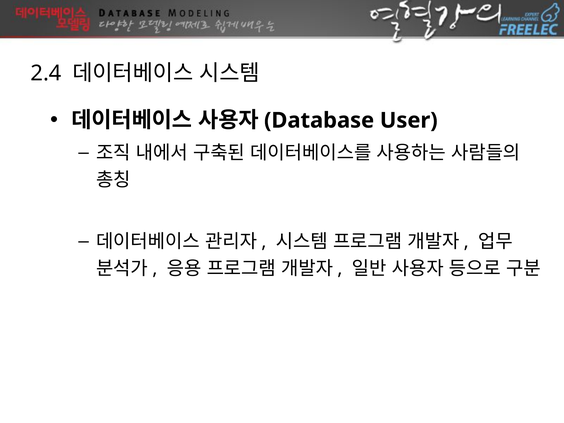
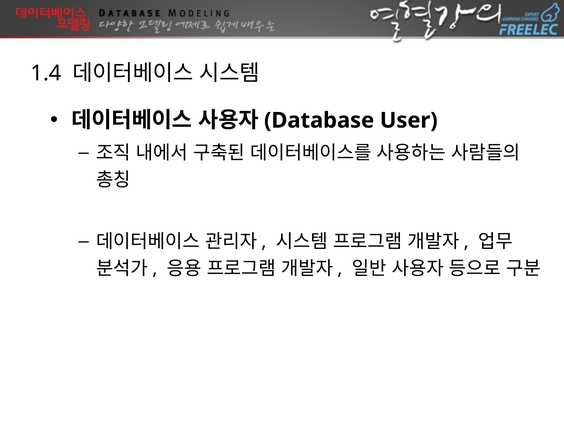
2.4: 2.4 -> 1.4
